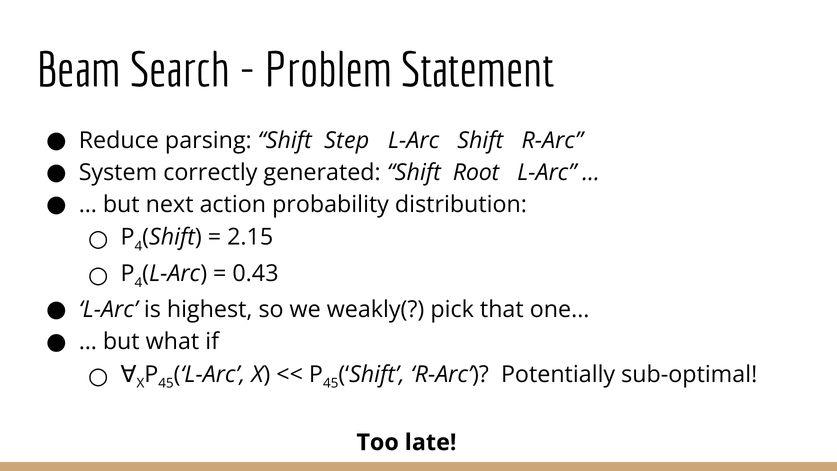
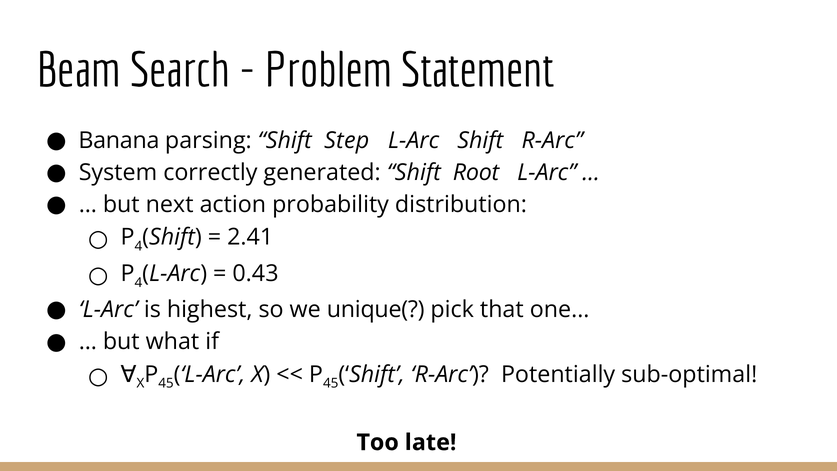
Reduce: Reduce -> Banana
2.15: 2.15 -> 2.41
weakly(: weakly( -> unique(
